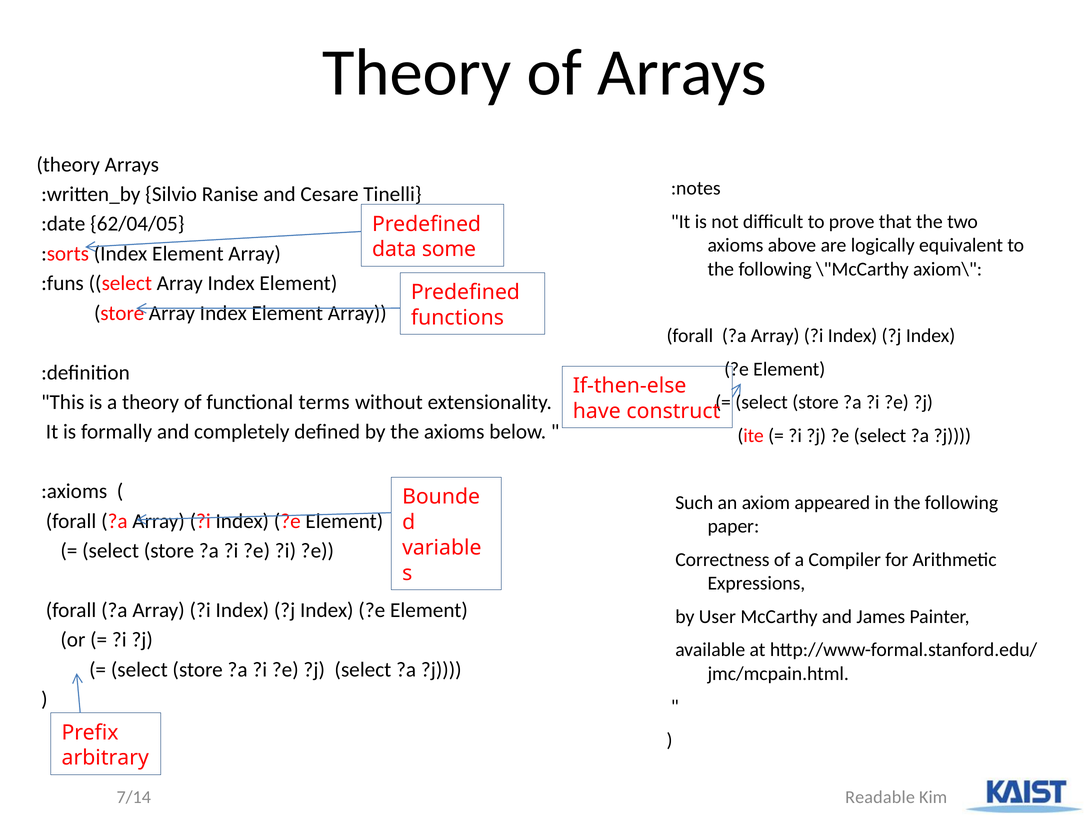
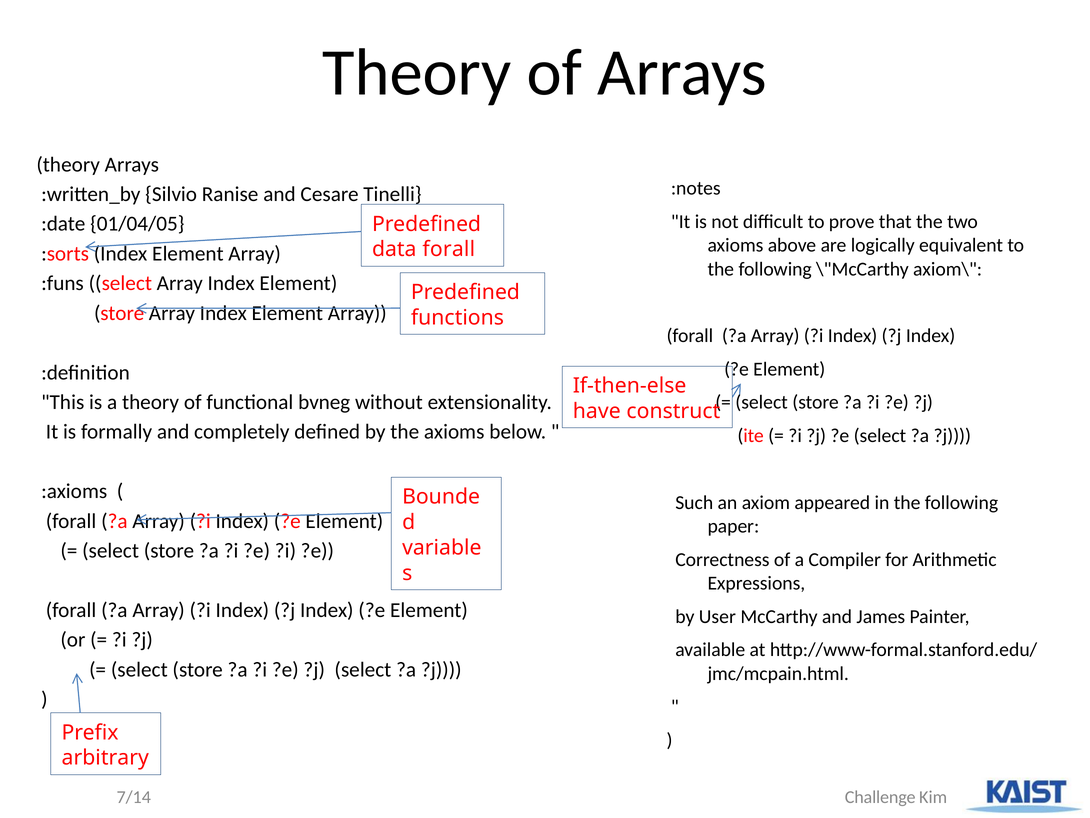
62/04/05: 62/04/05 -> 01/04/05
data some: some -> forall
terms: terms -> bvneg
Readable: Readable -> Challenge
